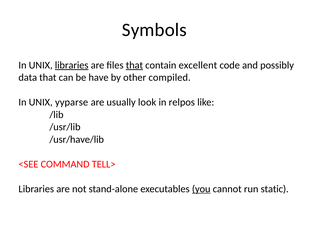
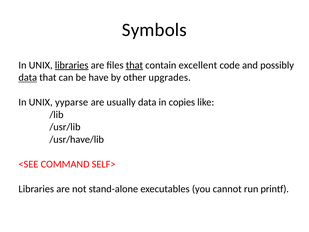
data at (28, 77) underline: none -> present
compiled: compiled -> upgrades
usually look: look -> data
relpos: relpos -> copies
TELL>: TELL> -> SELF>
you underline: present -> none
static: static -> printf
